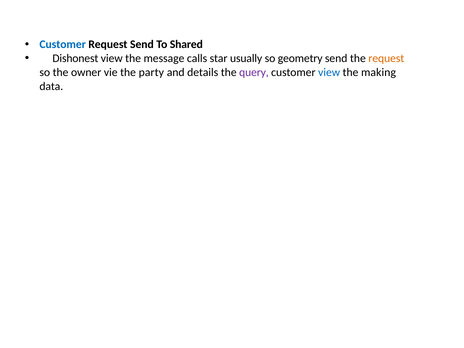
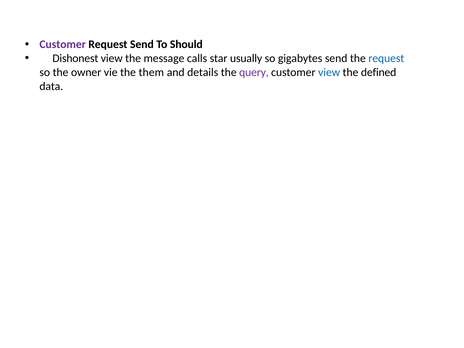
Customer at (63, 44) colour: blue -> purple
Shared: Shared -> Should
geometry: geometry -> gigabytes
request at (386, 58) colour: orange -> blue
party: party -> them
making: making -> defined
